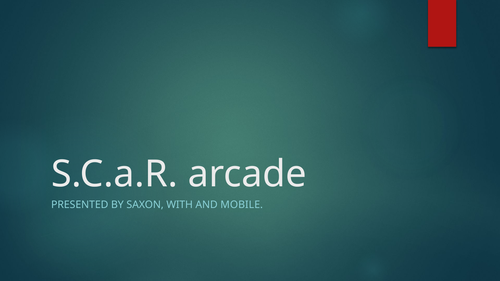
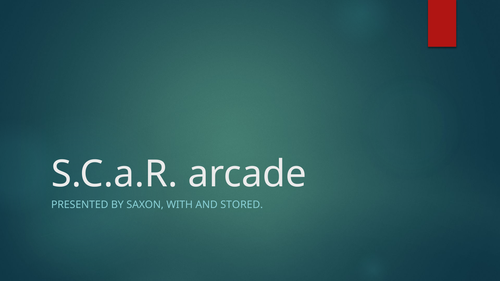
MOBILE: MOBILE -> STORED
